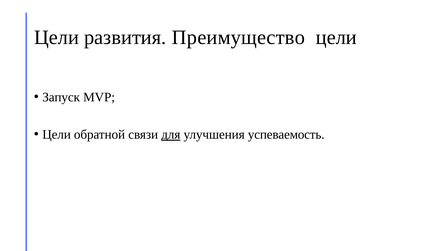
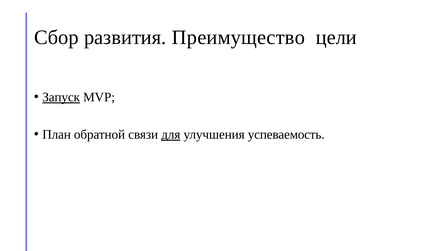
Цели at (56, 37): Цели -> Сбор
Запуск underline: none -> present
Цели at (57, 134): Цели -> План
